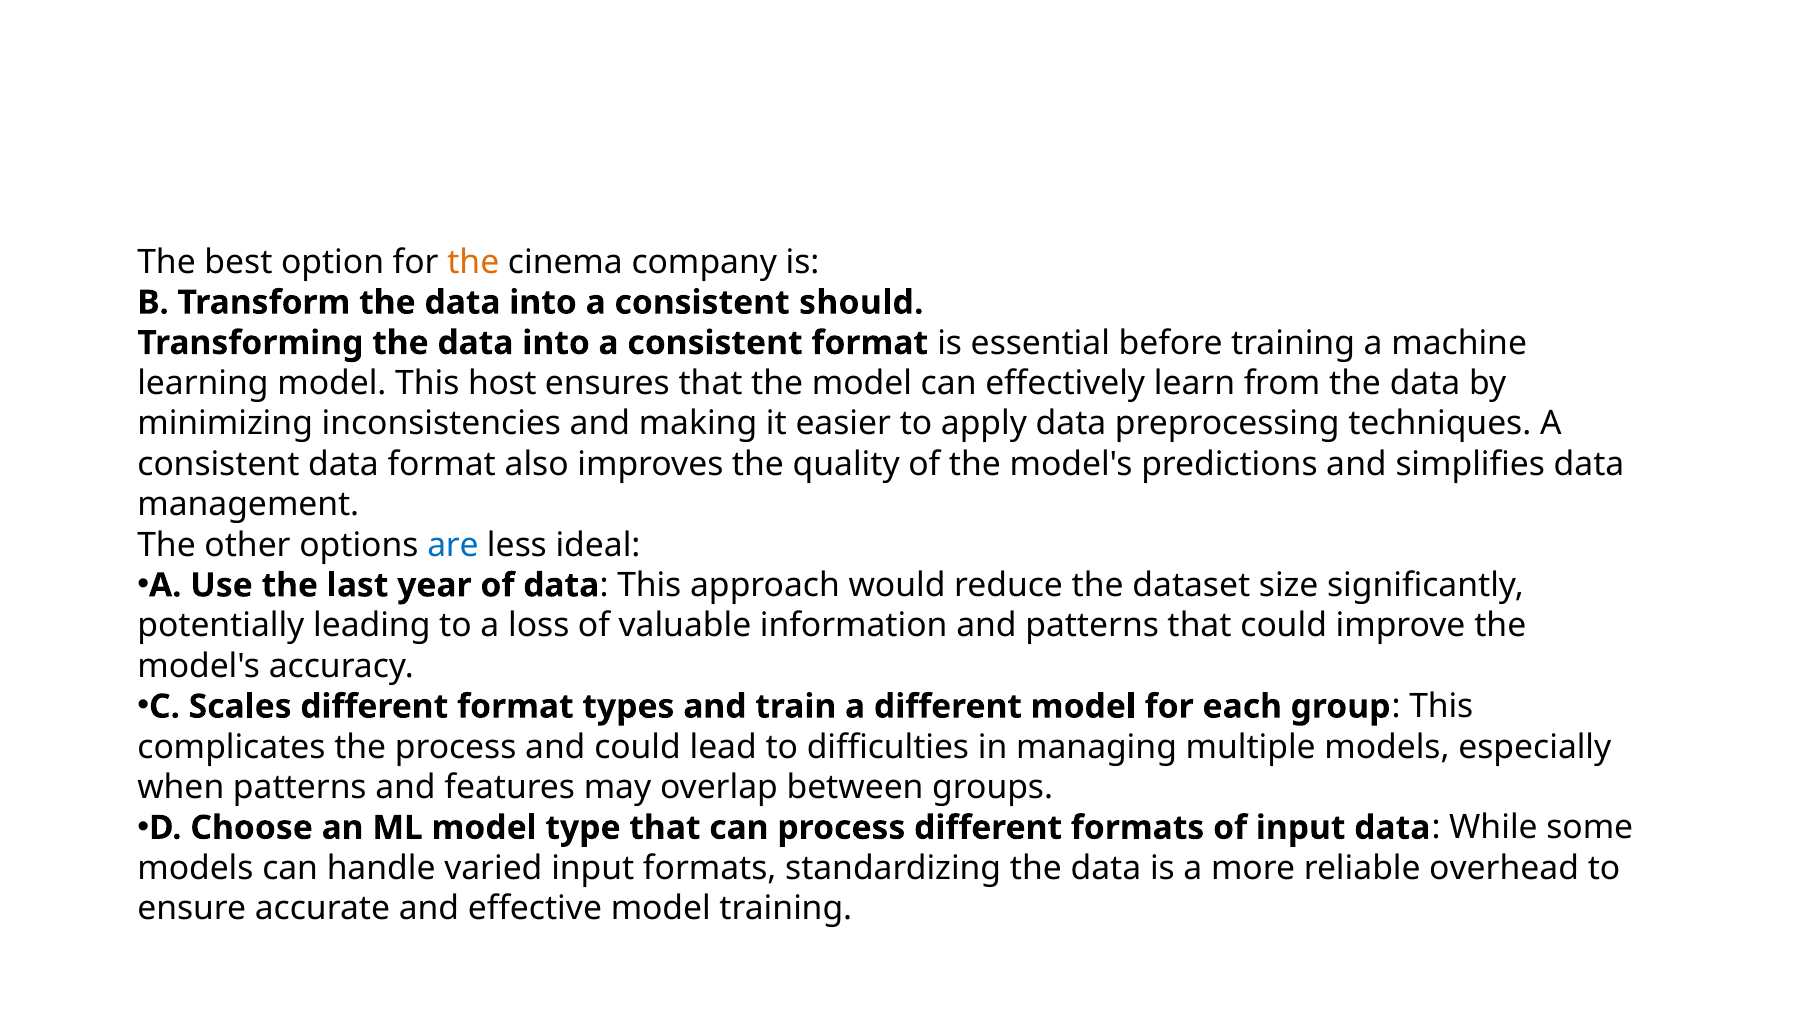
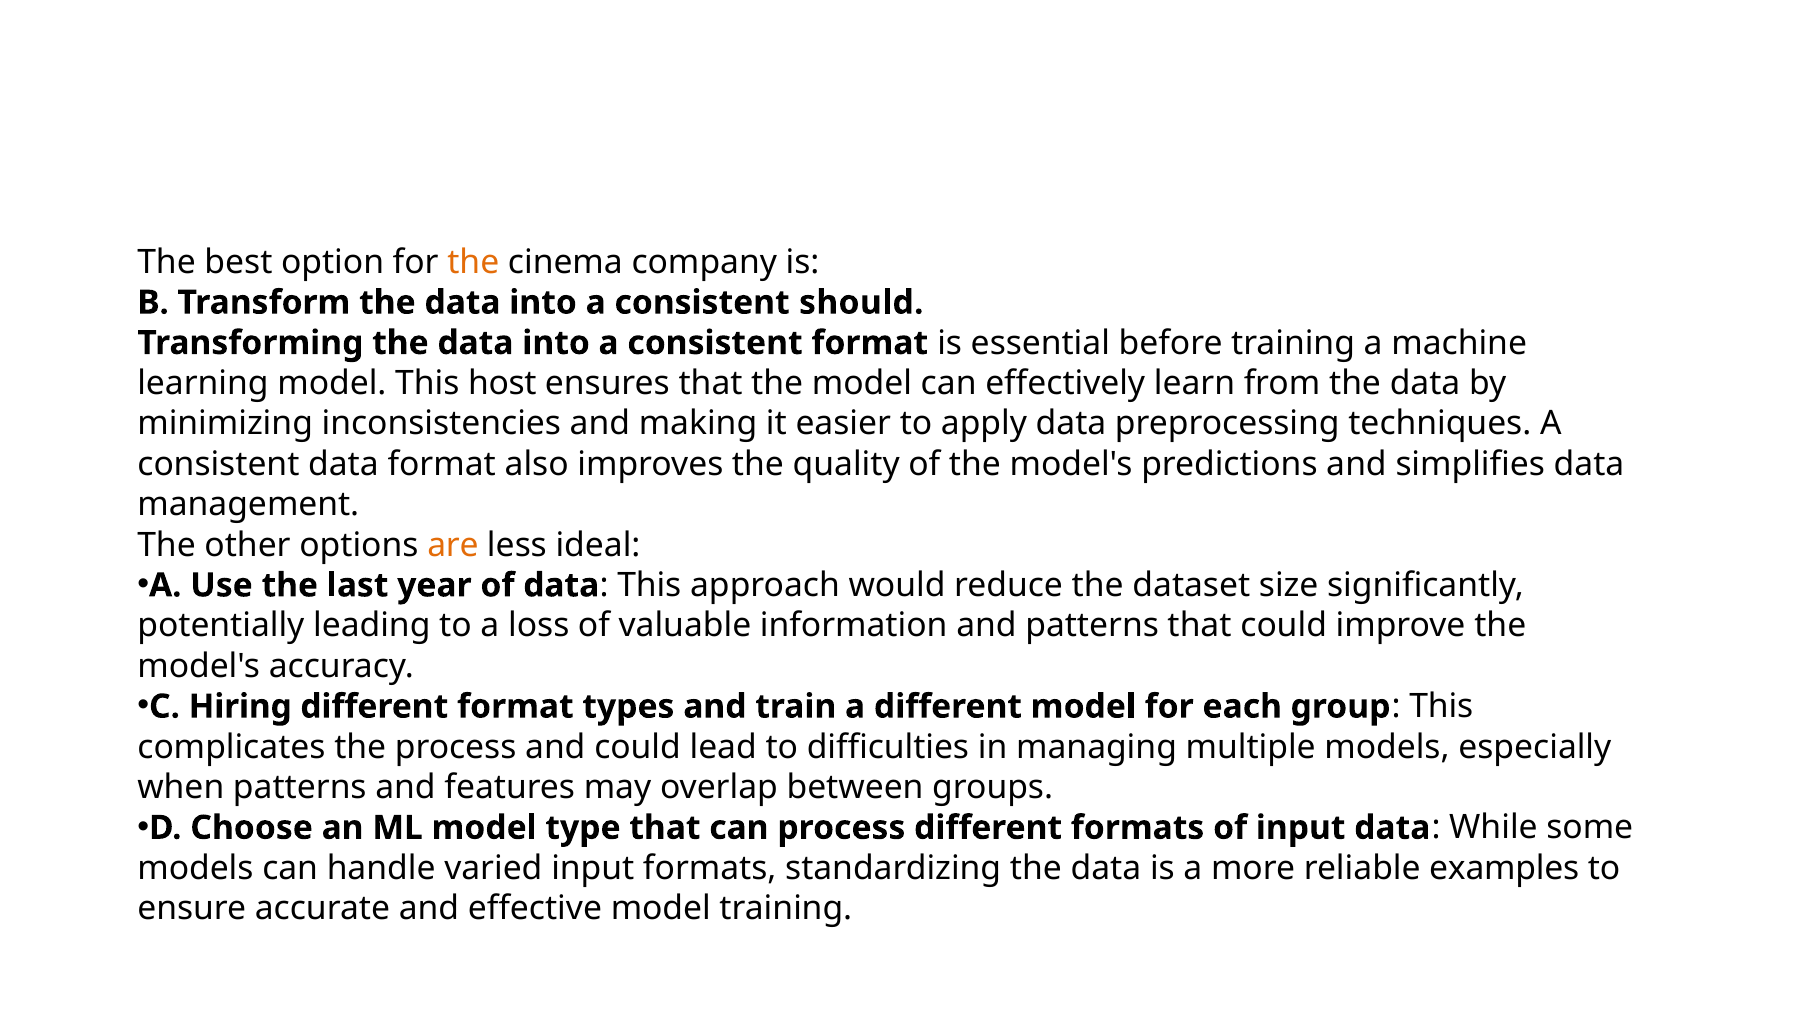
are colour: blue -> orange
Scales: Scales -> Hiring
overhead: overhead -> examples
